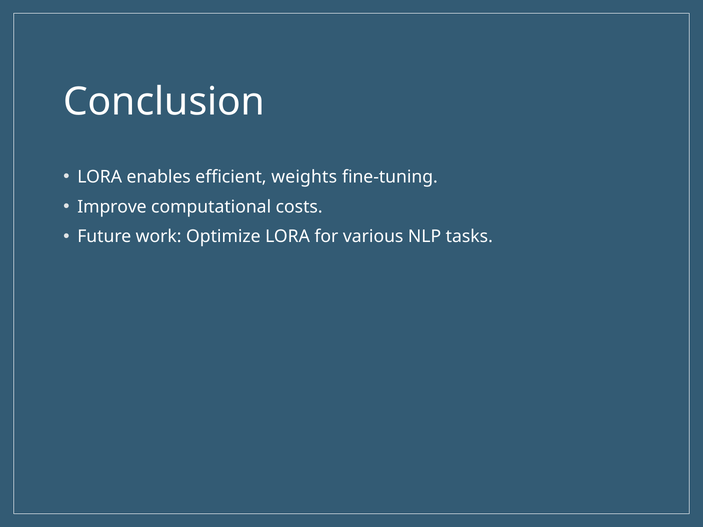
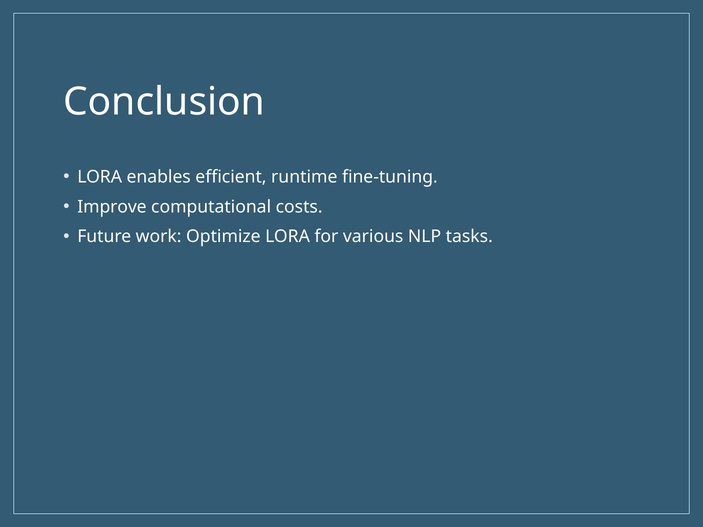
weights: weights -> runtime
